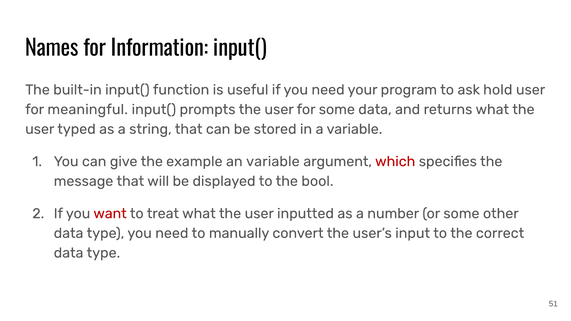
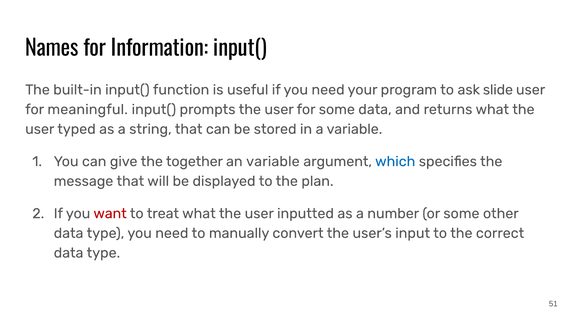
hold: hold -> slide
example: example -> together
which colour: red -> blue
bool: bool -> plan
